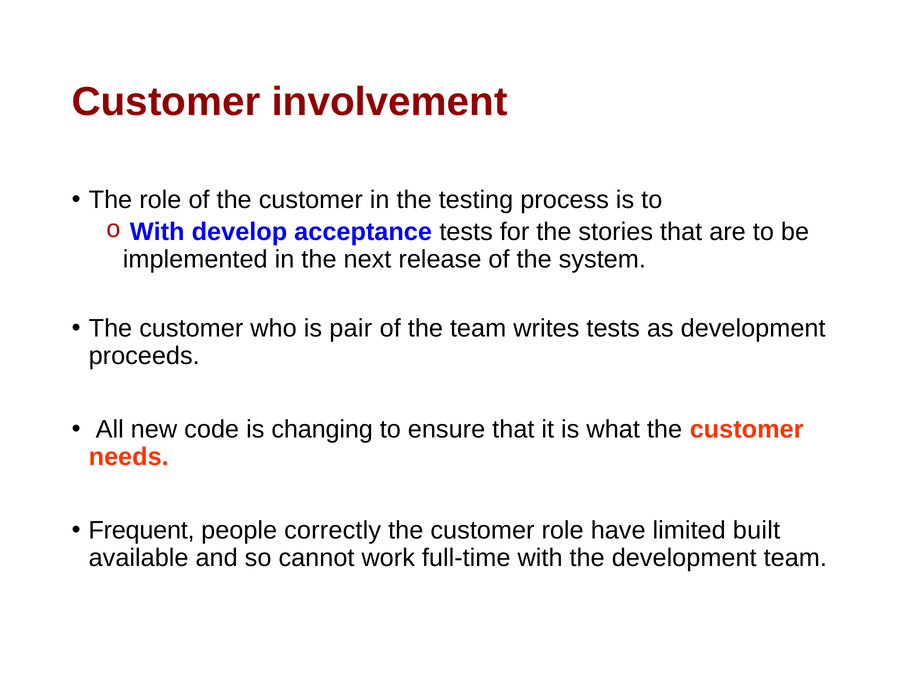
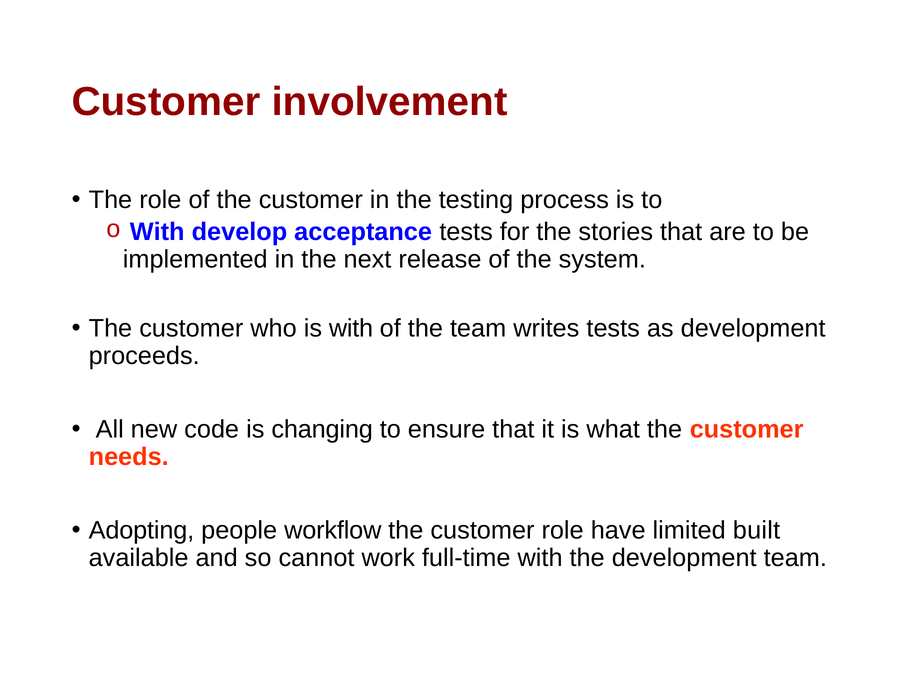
is pair: pair -> with
Frequent: Frequent -> Adopting
correctly: correctly -> workflow
